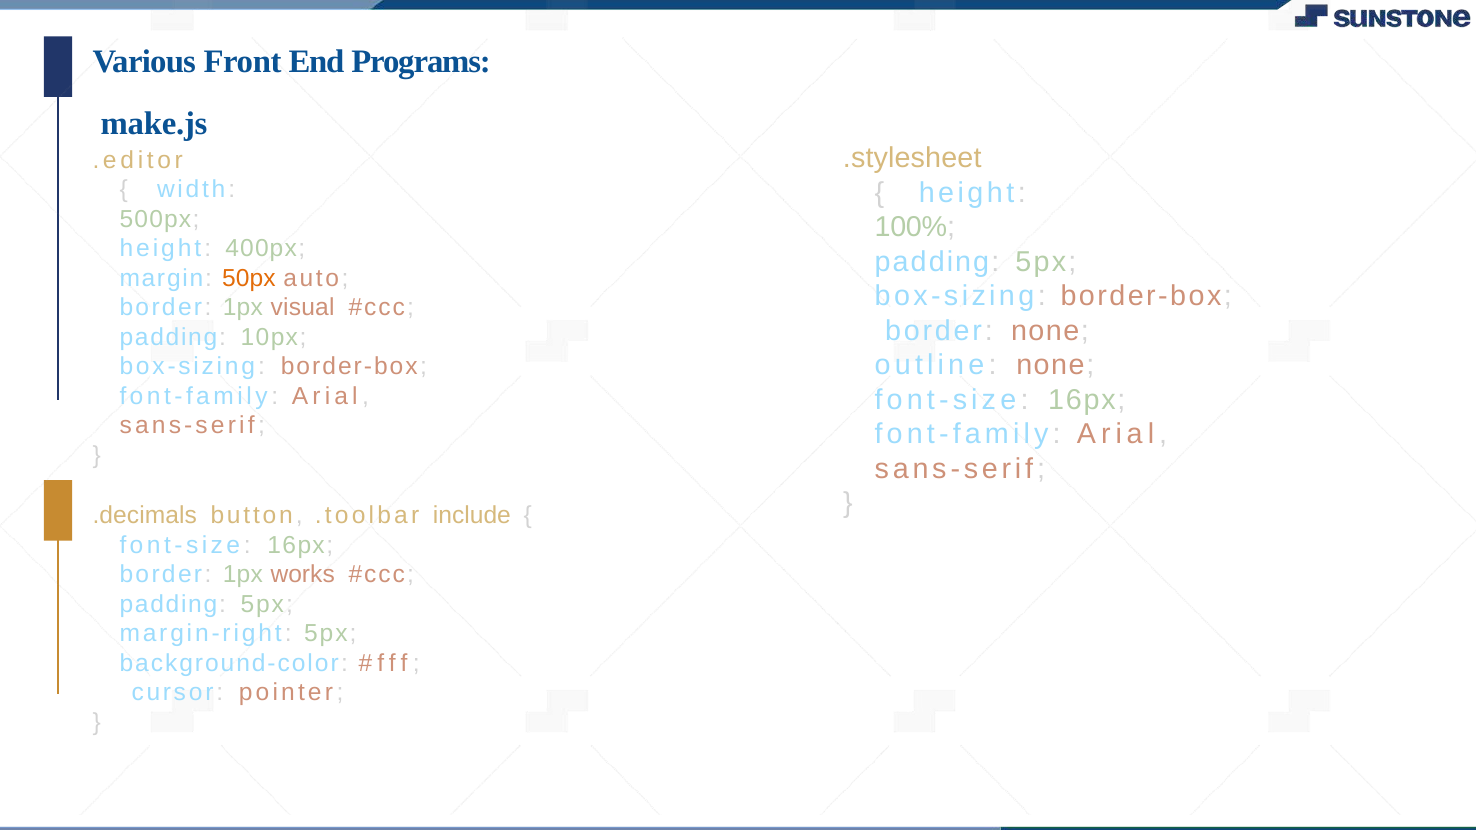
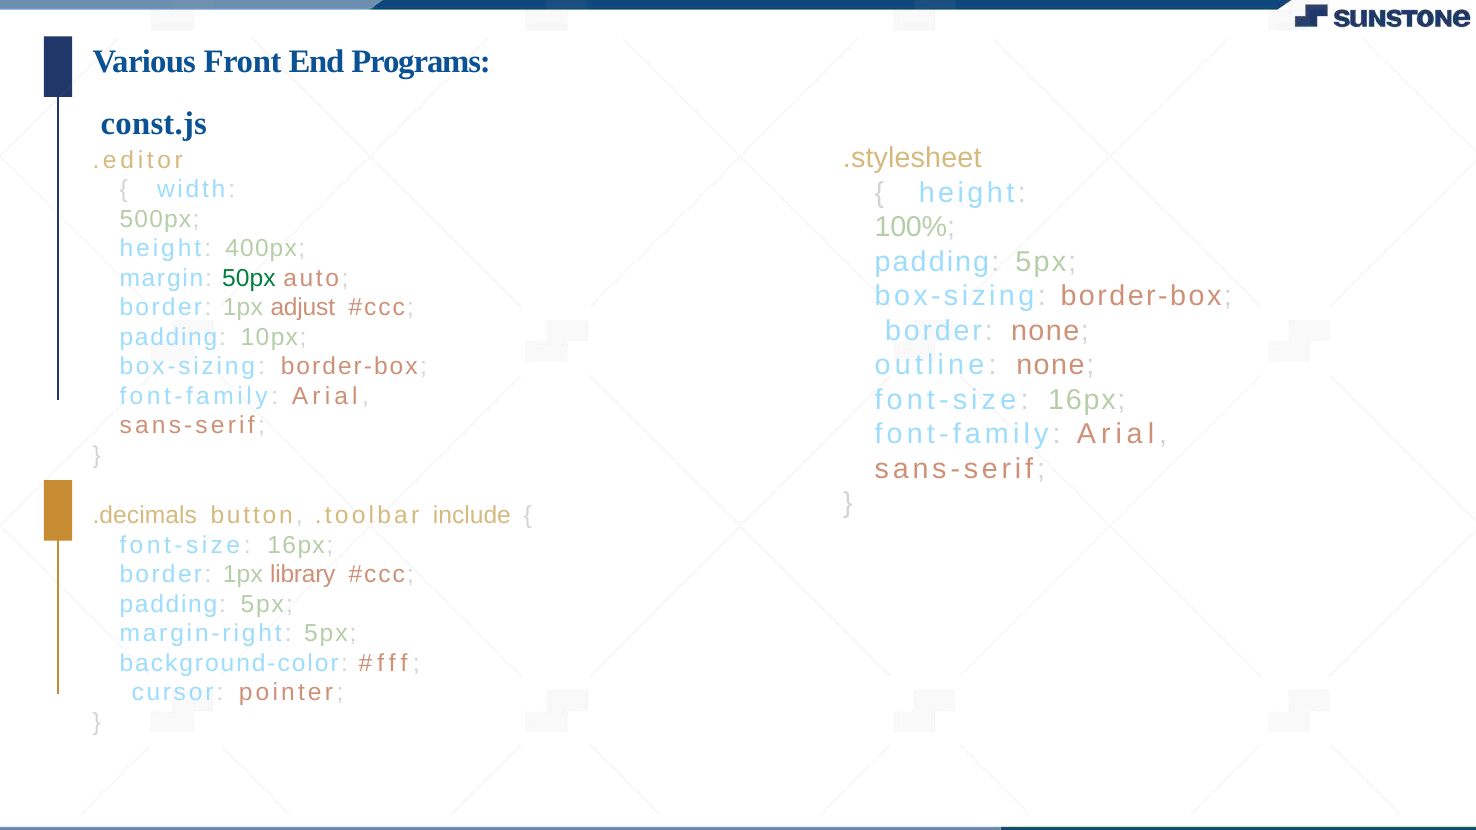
make.js: make.js -> const.js
50px colour: orange -> green
visual: visual -> adjust
works: works -> library
